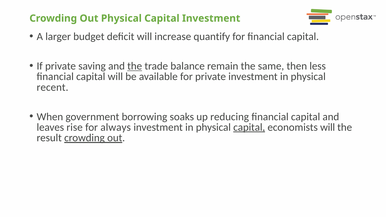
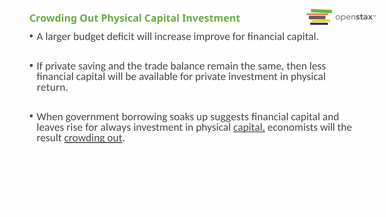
quantify: quantify -> improve
the at (135, 66) underline: present -> none
recent: recent -> return
reducing: reducing -> suggests
